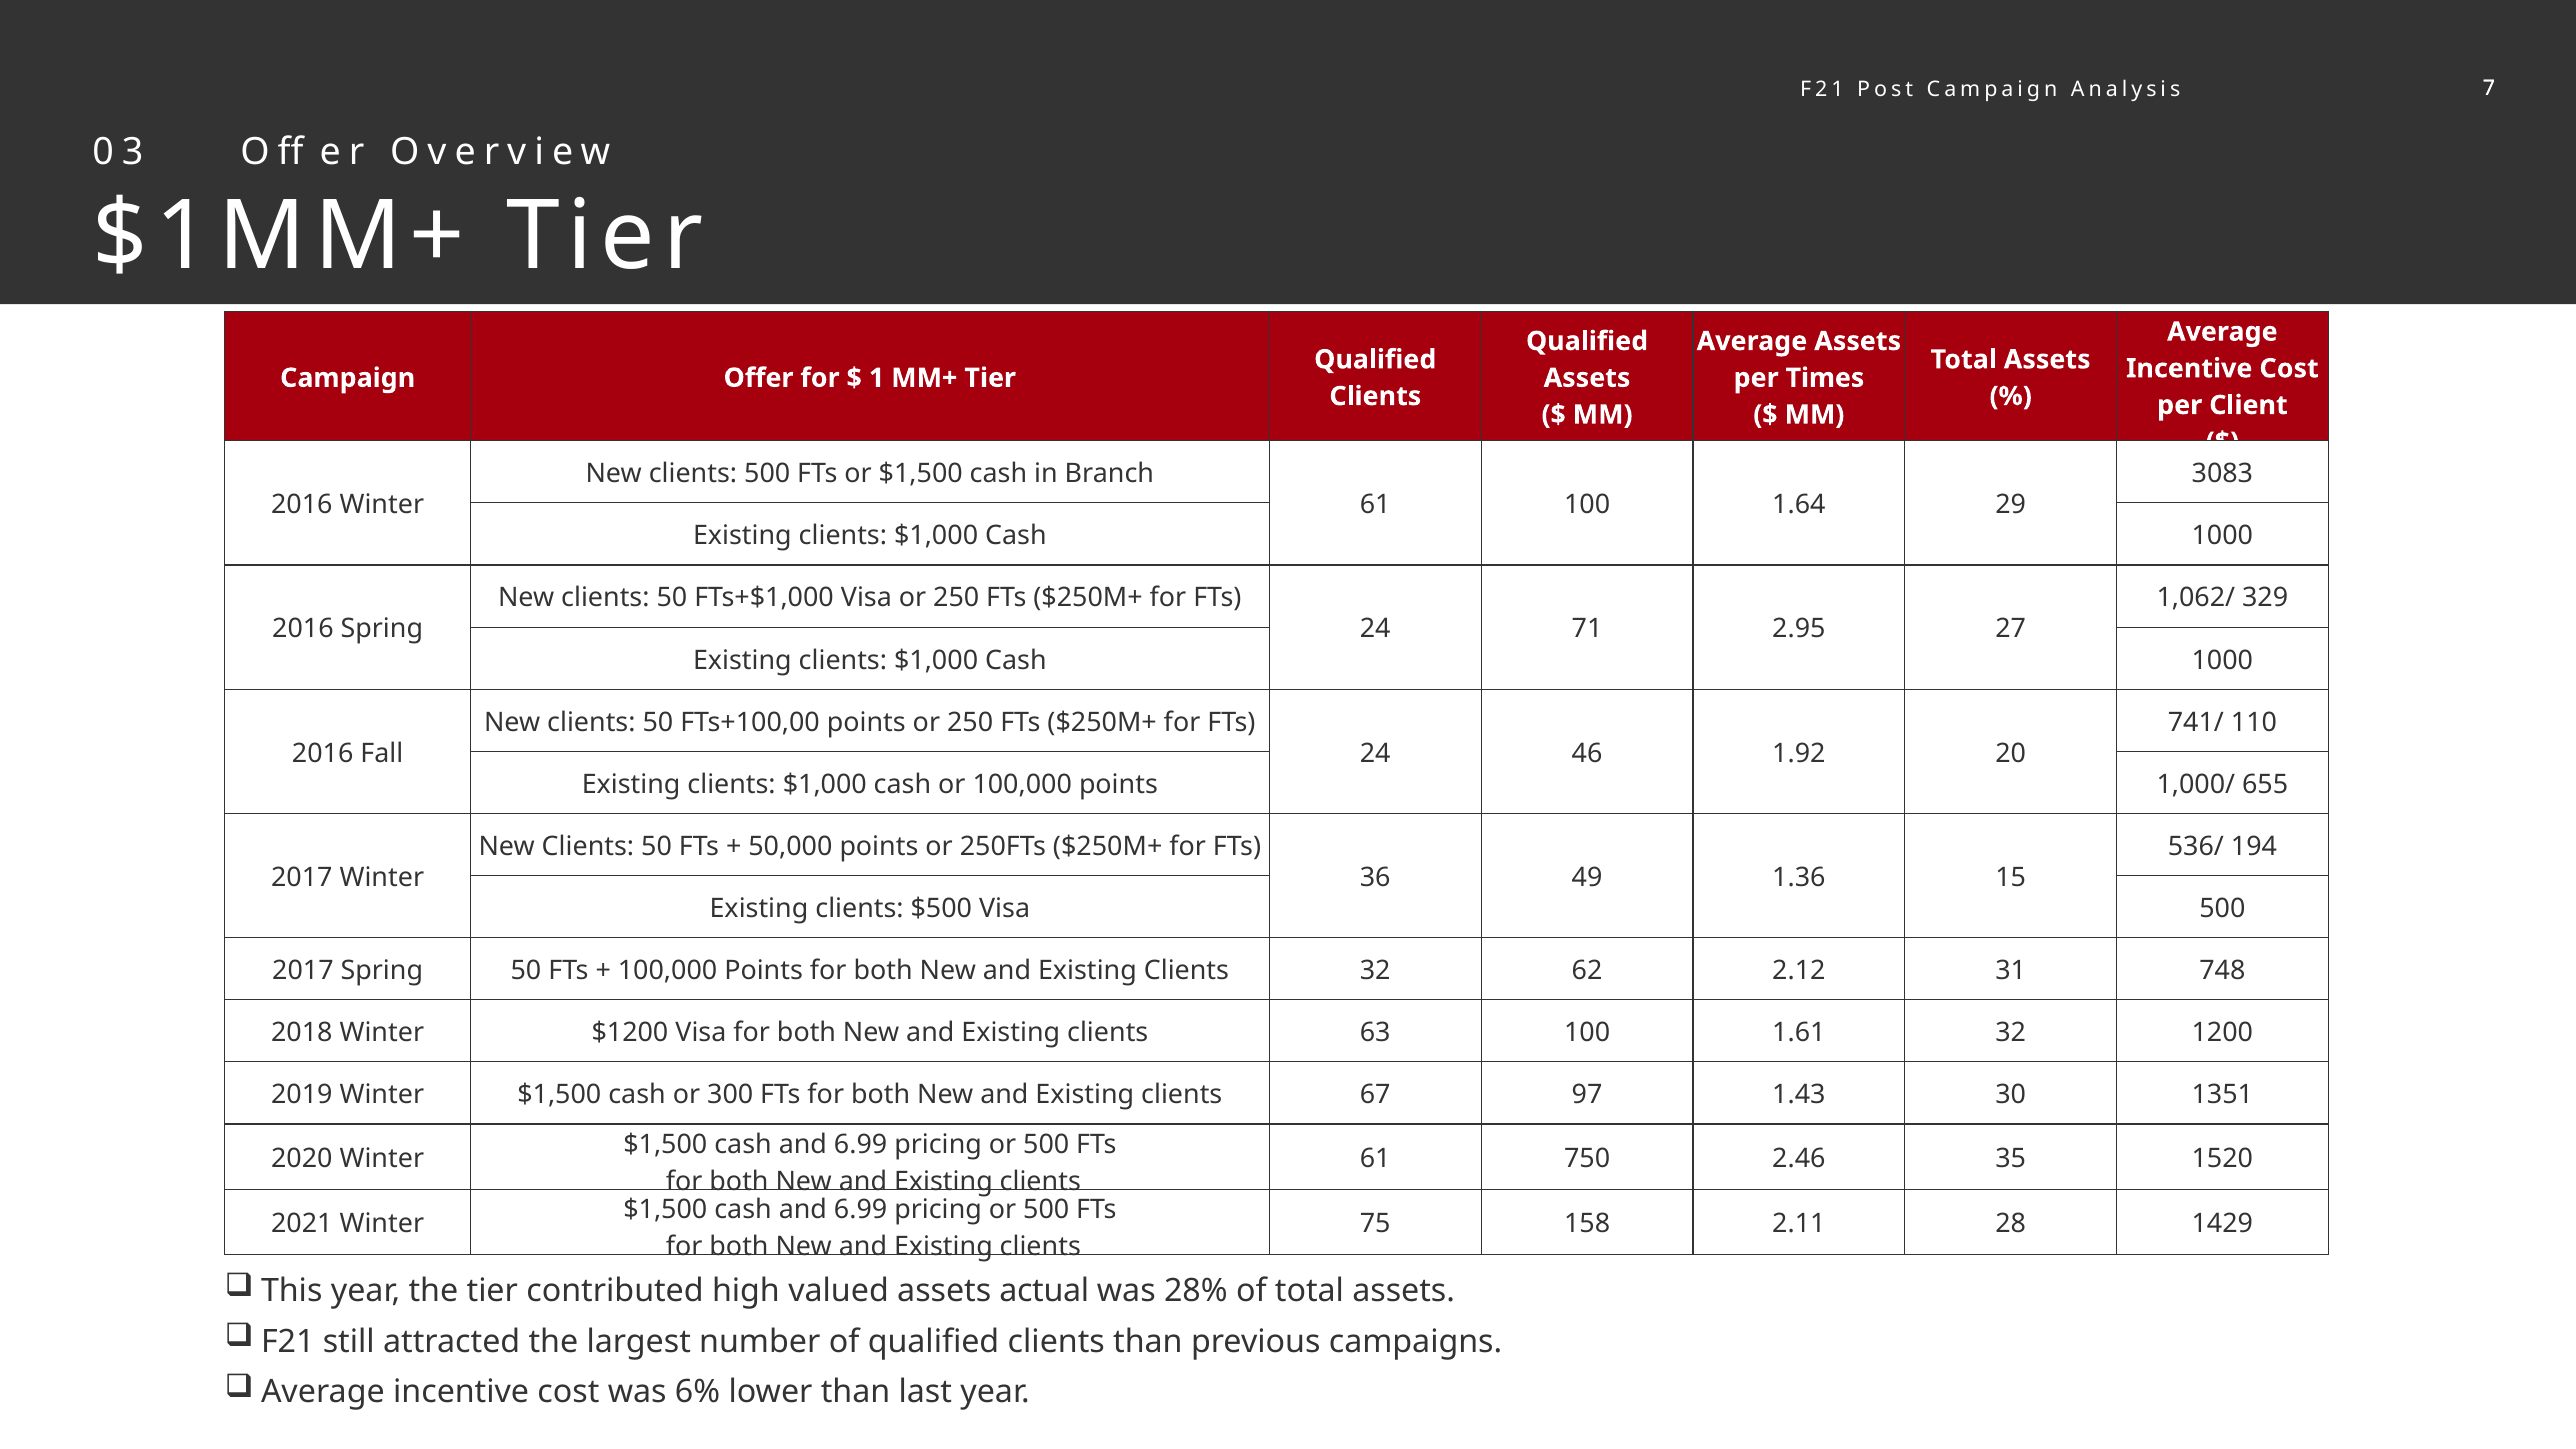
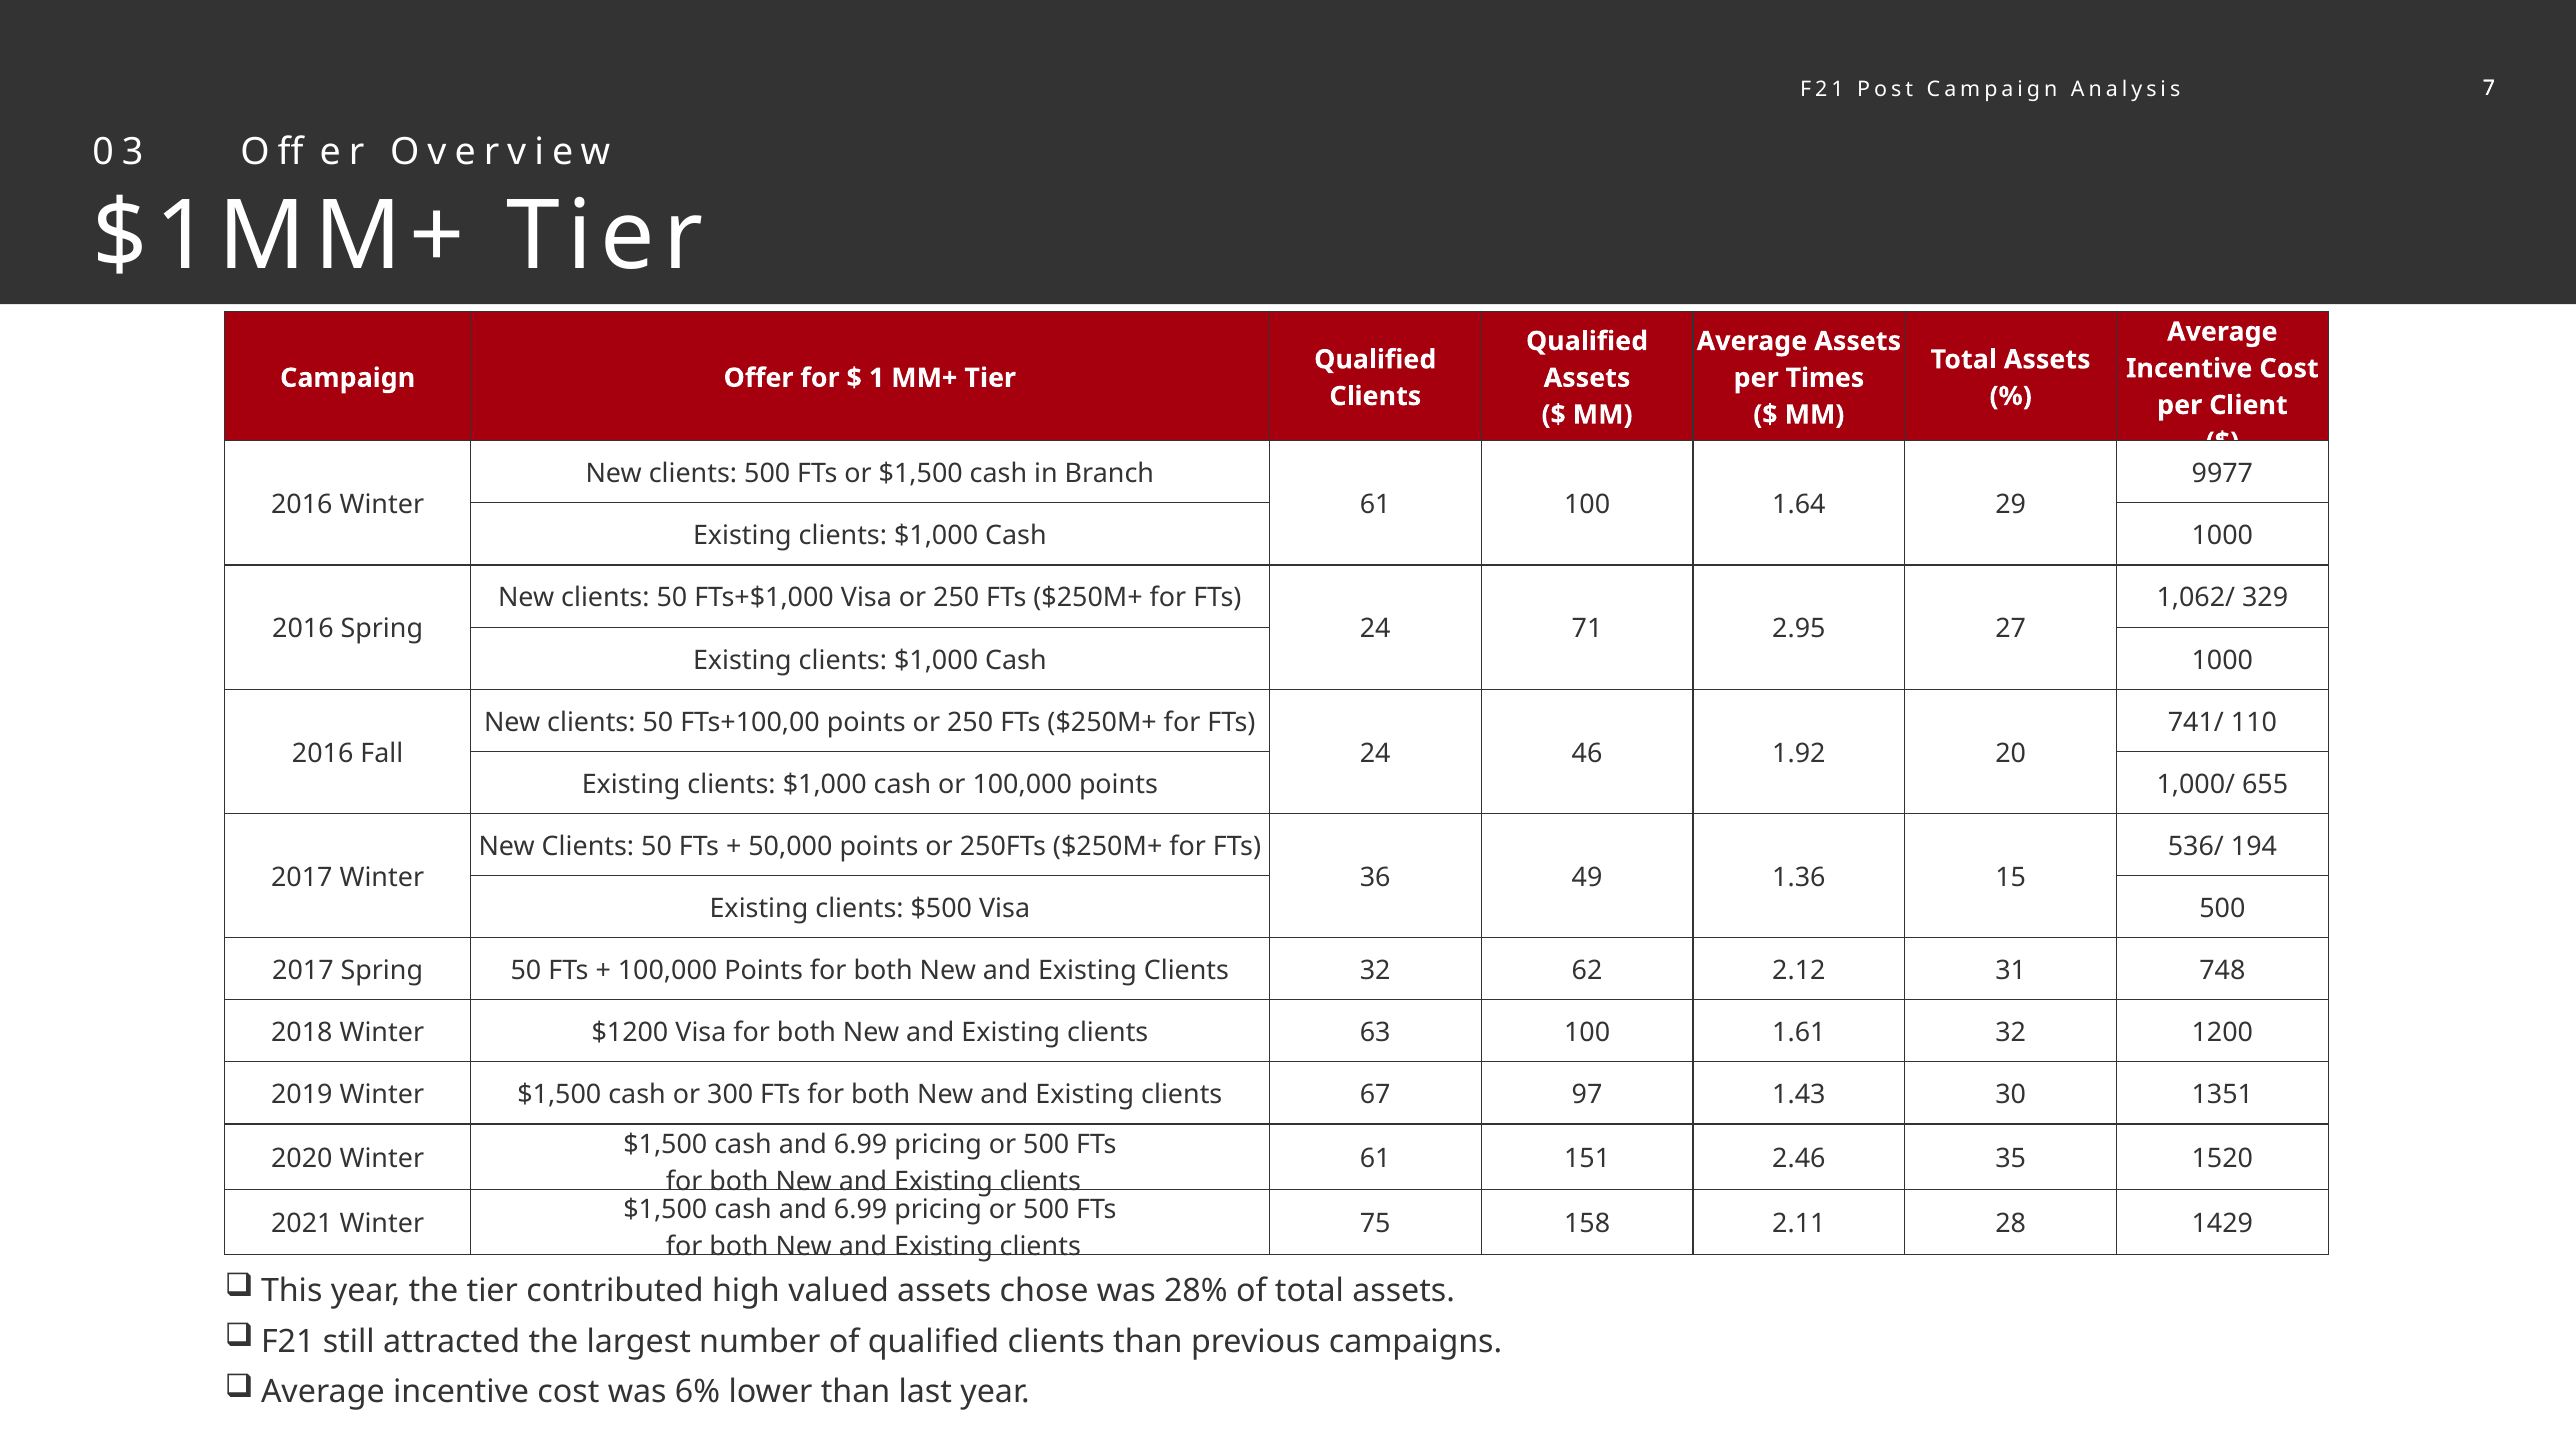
3083: 3083 -> 9977
750: 750 -> 151
actual: actual -> chose
